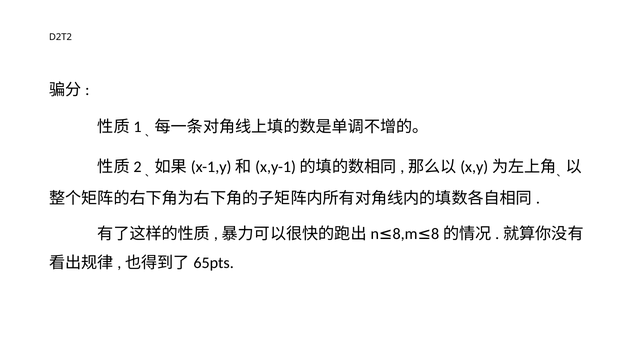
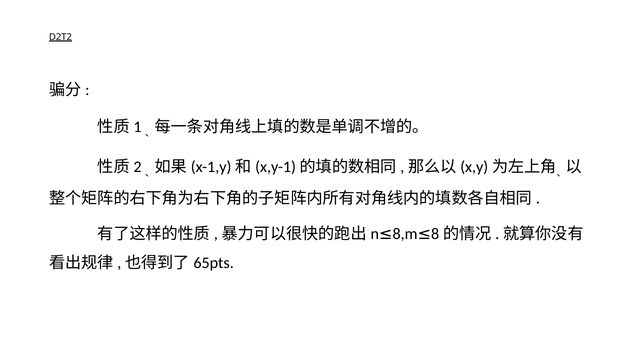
D2T2 underline: none -> present
